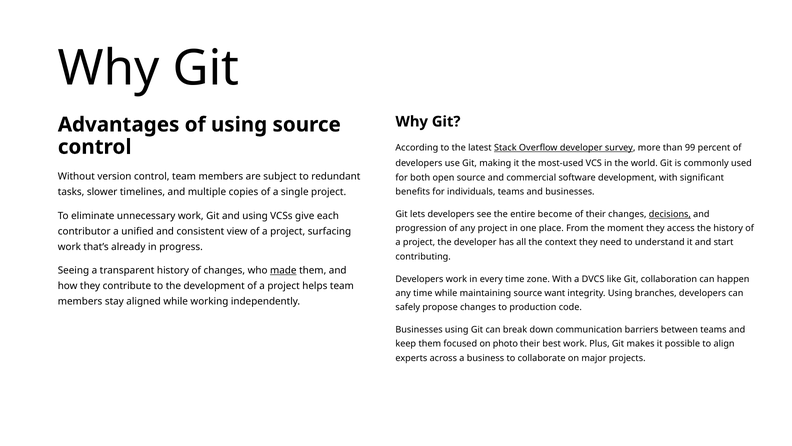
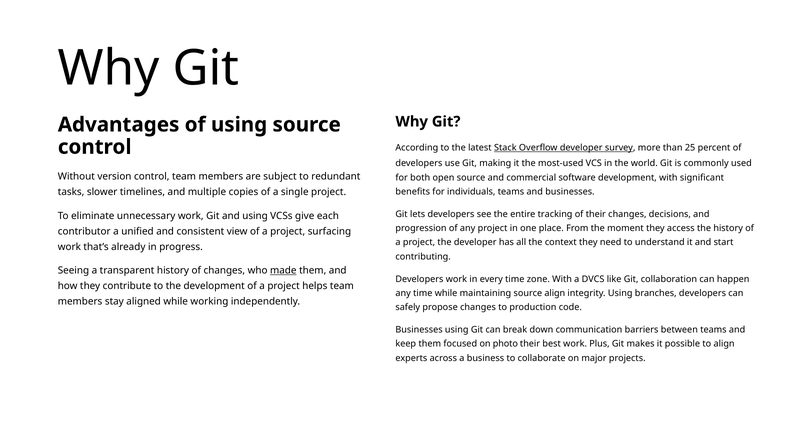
99: 99 -> 25
become: become -> tracking
decisions underline: present -> none
source want: want -> align
